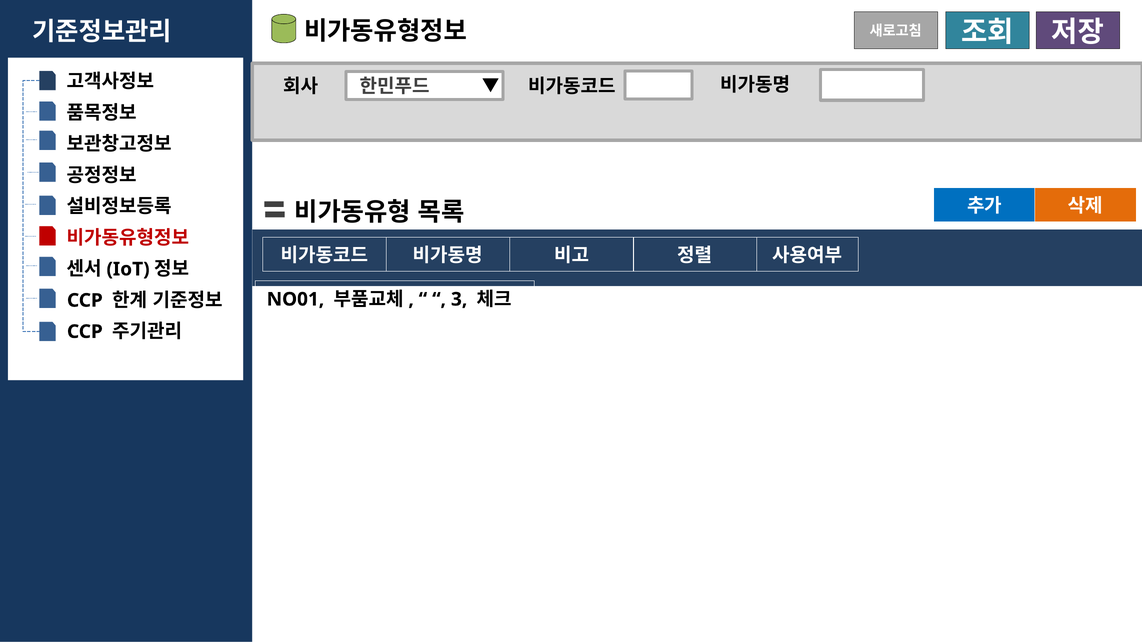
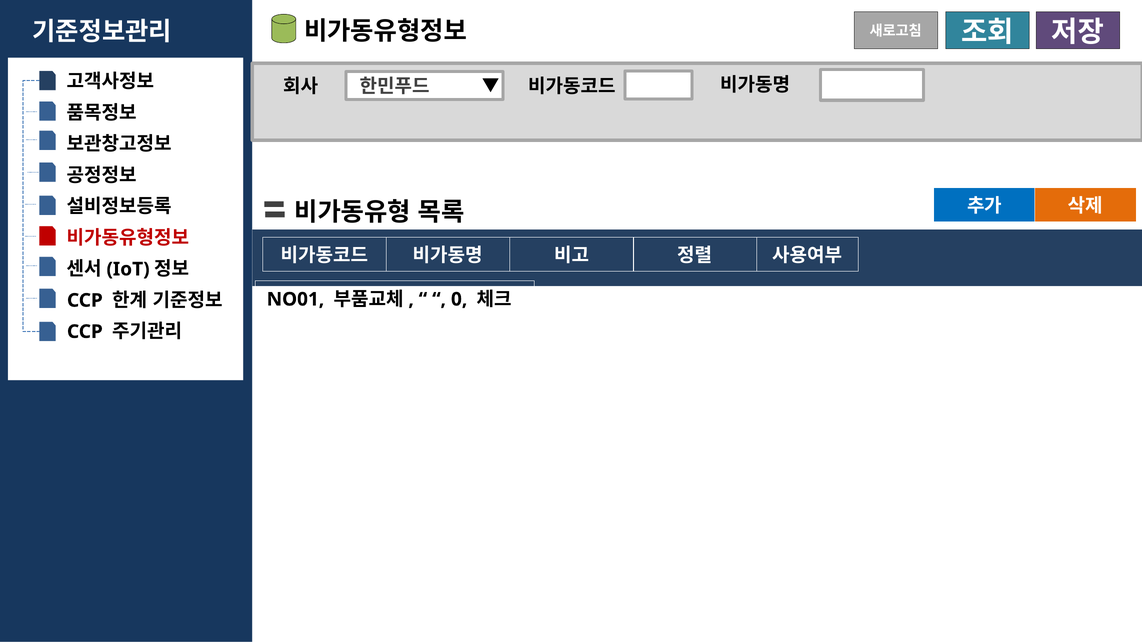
3: 3 -> 0
